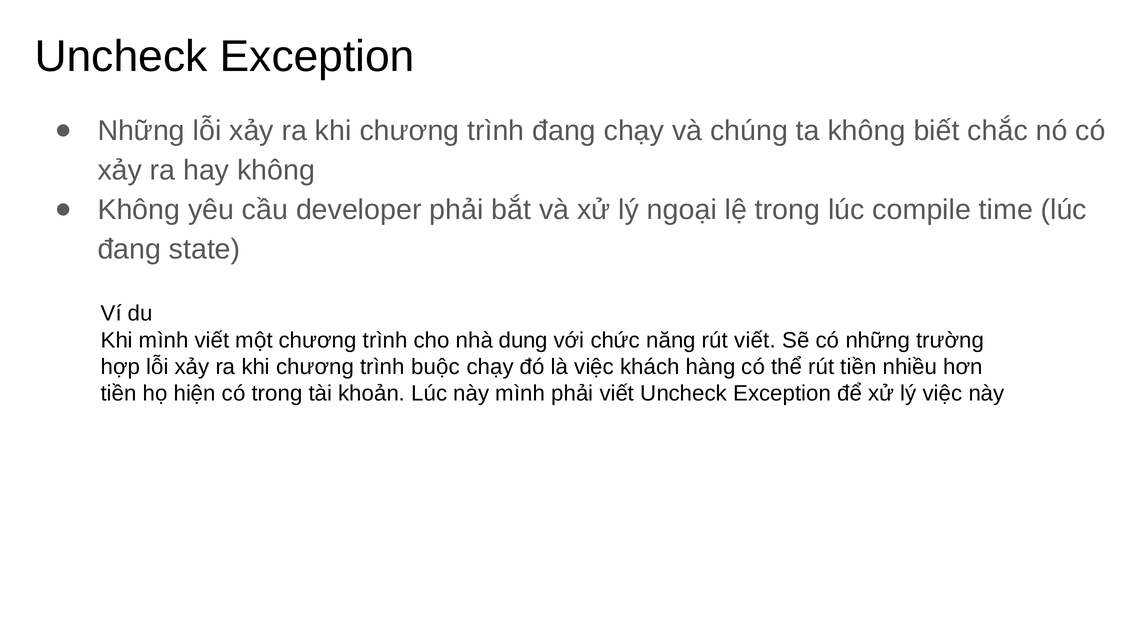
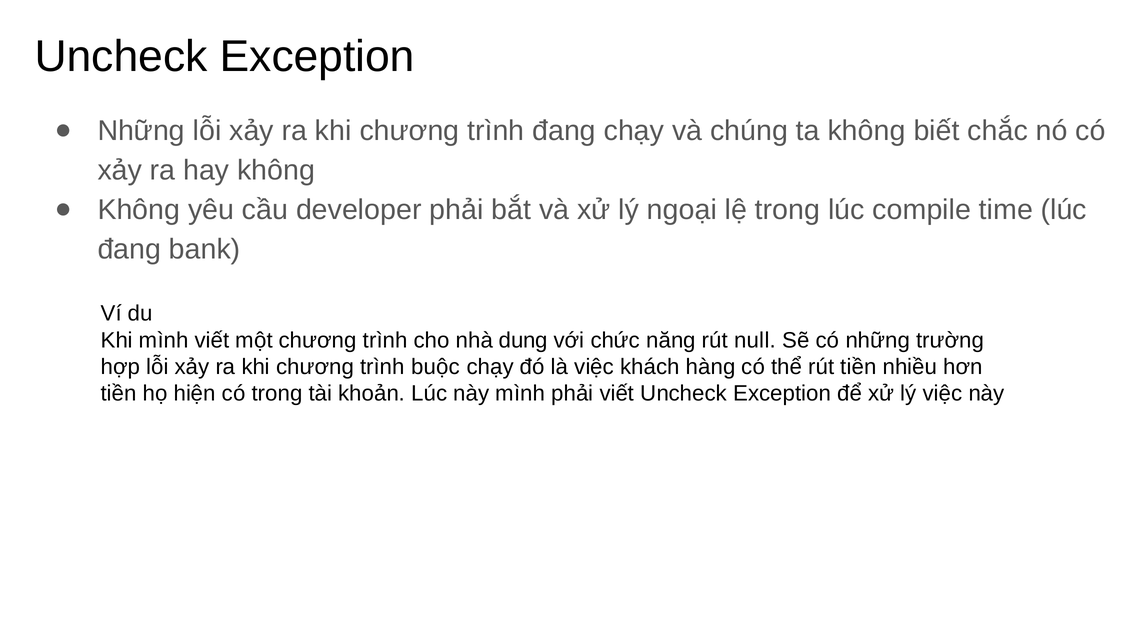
state: state -> bank
rút viết: viết -> null
